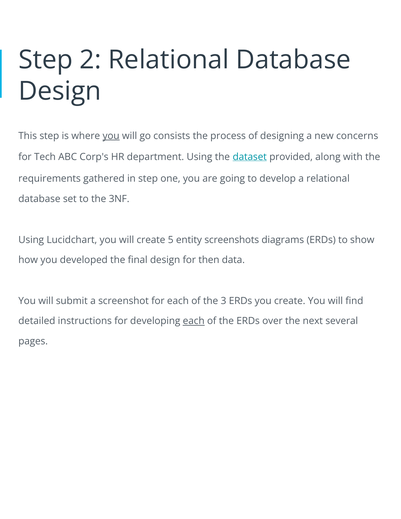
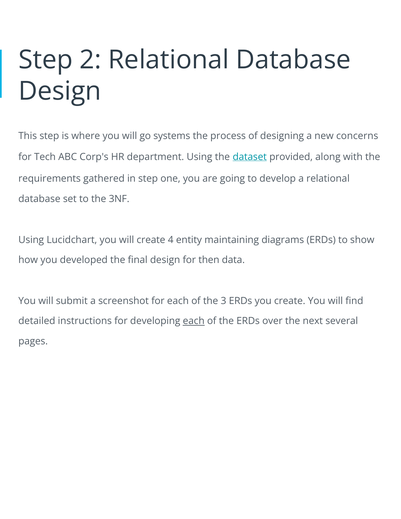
you at (111, 136) underline: present -> none
consists: consists -> systems
5: 5 -> 4
screenshots: screenshots -> maintaining
